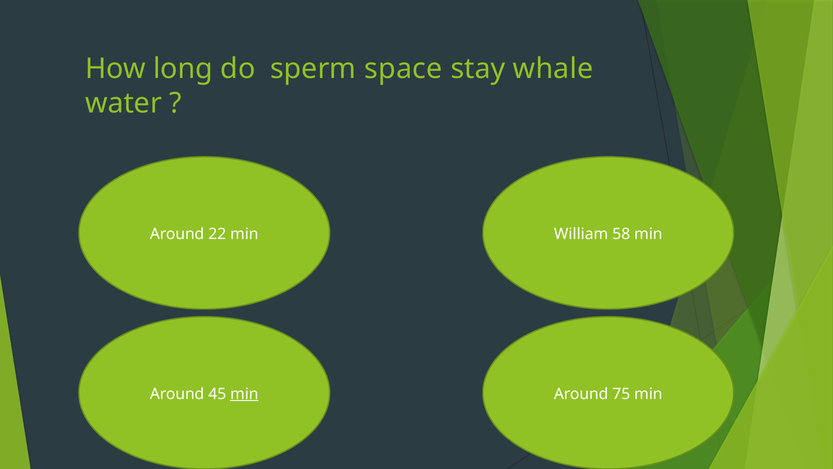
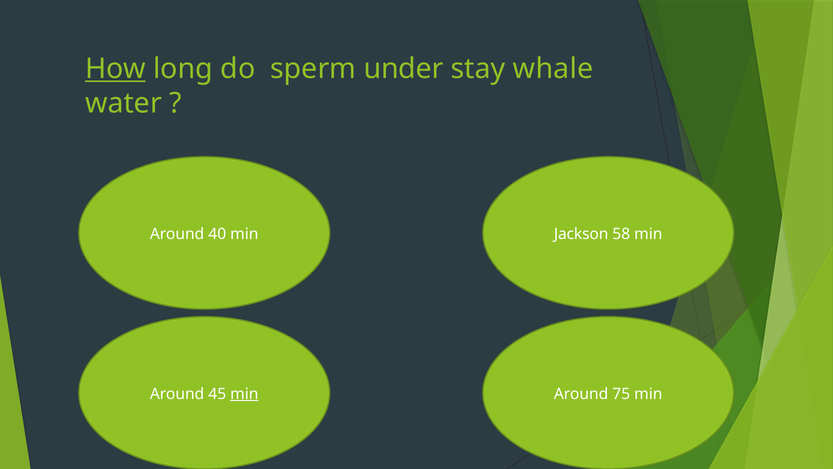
How underline: none -> present
space: space -> under
22: 22 -> 40
William: William -> Jackson
